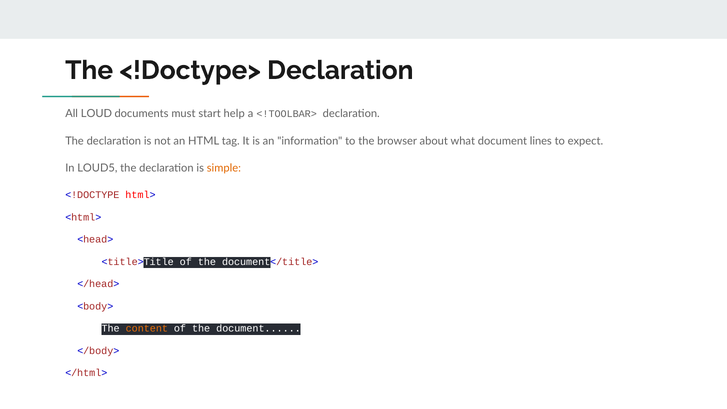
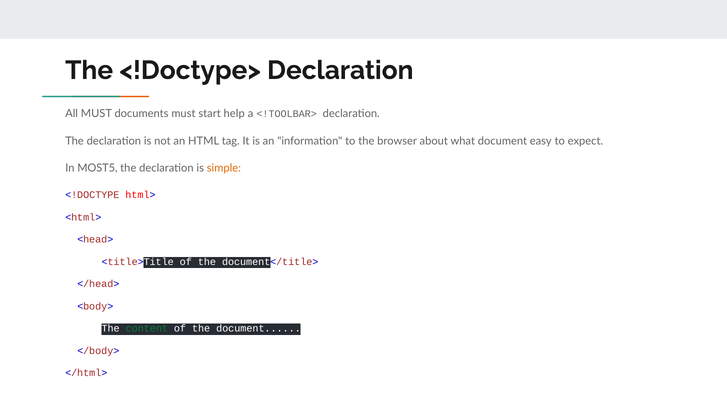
All LOUD: LOUD -> MUST
lines: lines -> easy
LOUD5: LOUD5 -> MOST5
content colour: orange -> green
